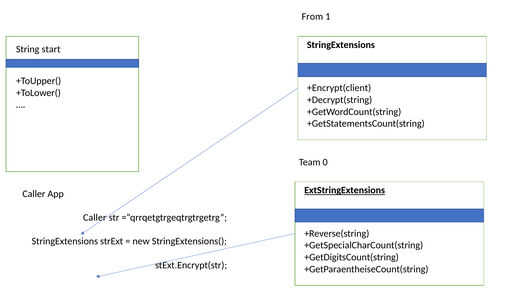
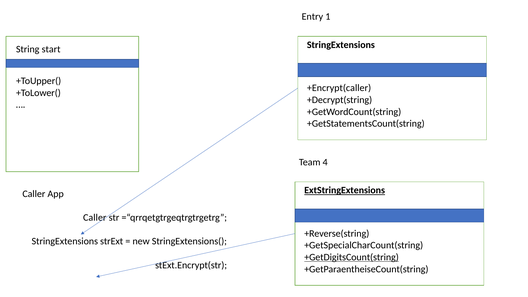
From: From -> Entry
+Encrypt(client: +Encrypt(client -> +Encrypt(caller
0: 0 -> 4
+GetDigitsCount(string underline: none -> present
